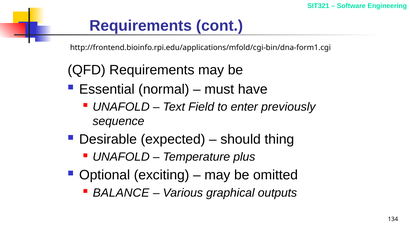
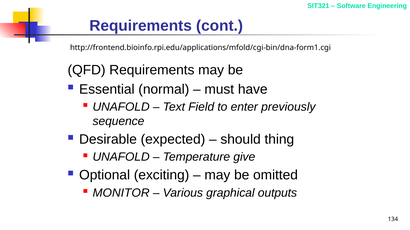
plus: plus -> give
BALANCE: BALANCE -> MONITOR
